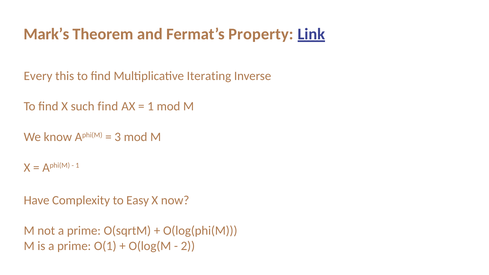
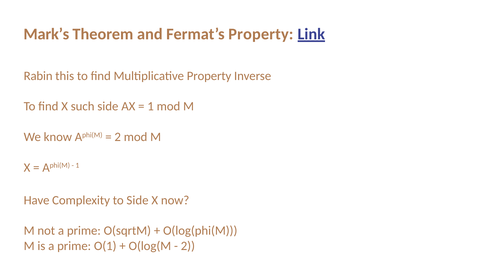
Every: Every -> Rabin
Multiplicative Iterating: Iterating -> Property
such find: find -> side
3 at (118, 137): 3 -> 2
to Easy: Easy -> Side
